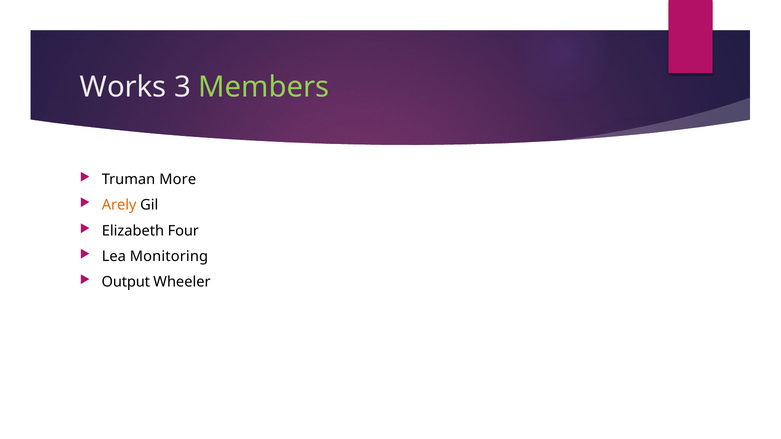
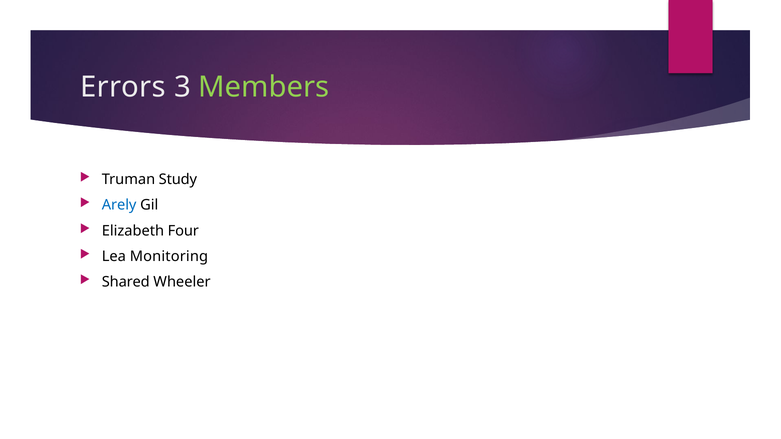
Works: Works -> Errors
More: More -> Study
Arely colour: orange -> blue
Output: Output -> Shared
